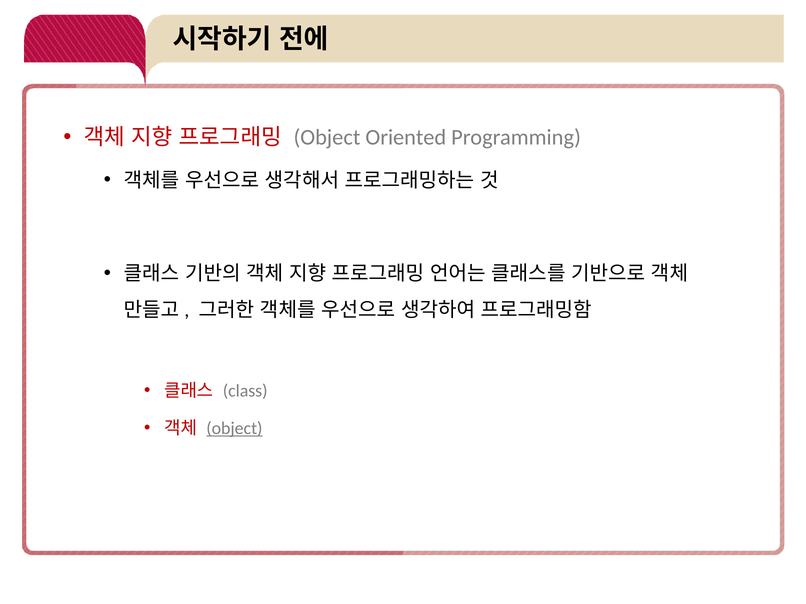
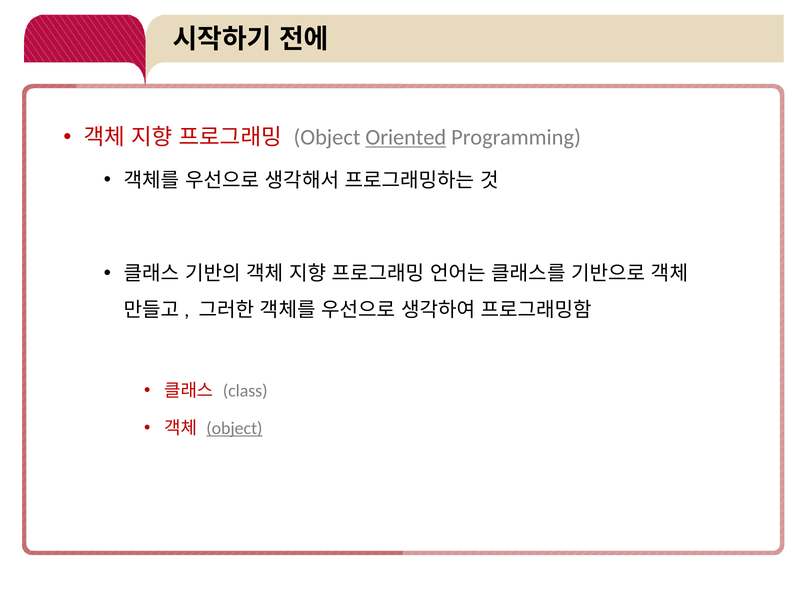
Oriented underline: none -> present
